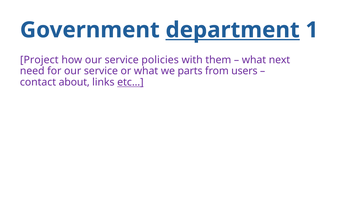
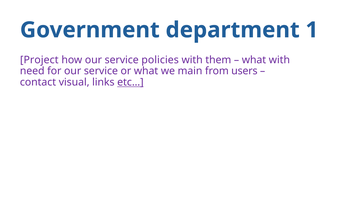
department underline: present -> none
what next: next -> with
parts: parts -> main
about: about -> visual
